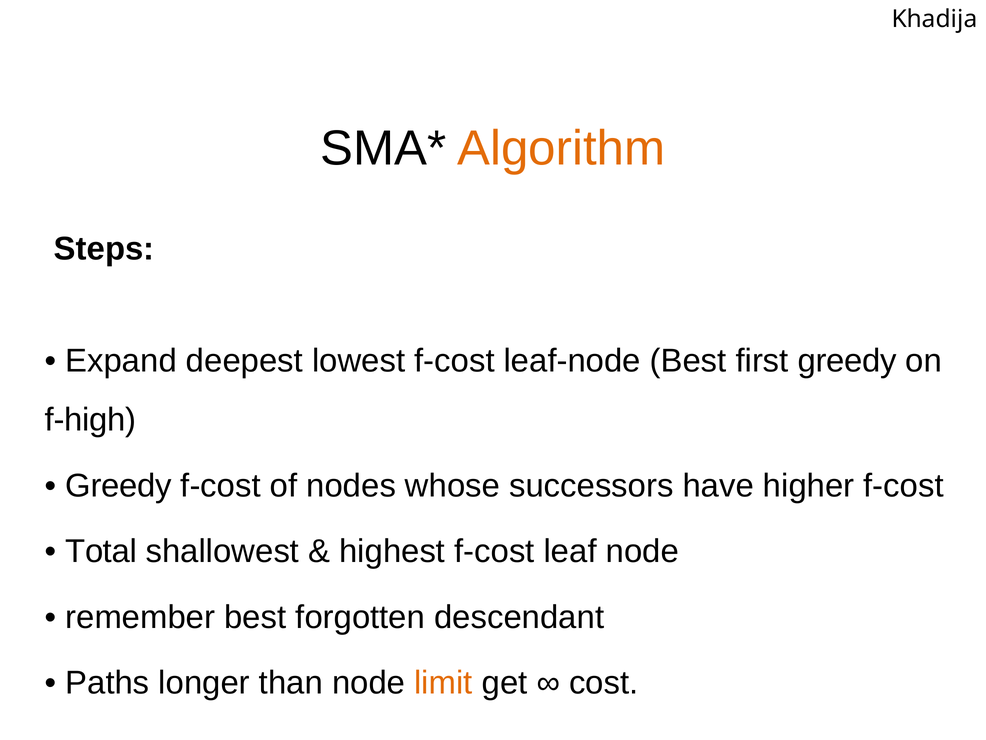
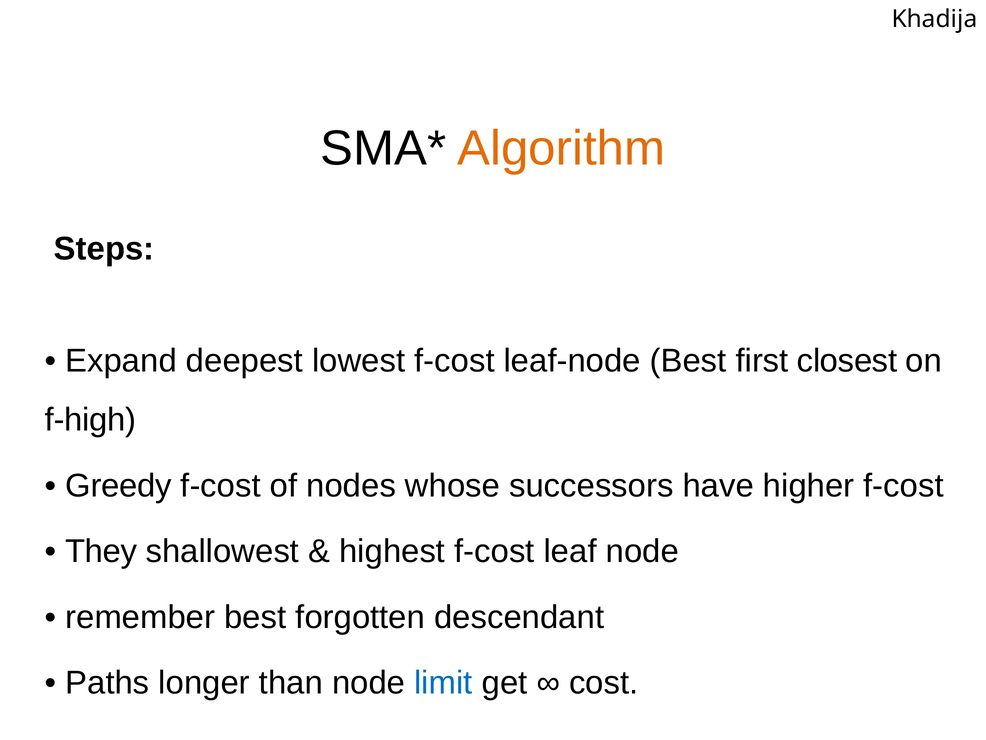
first greedy: greedy -> closest
Total: Total -> They
limit colour: orange -> blue
